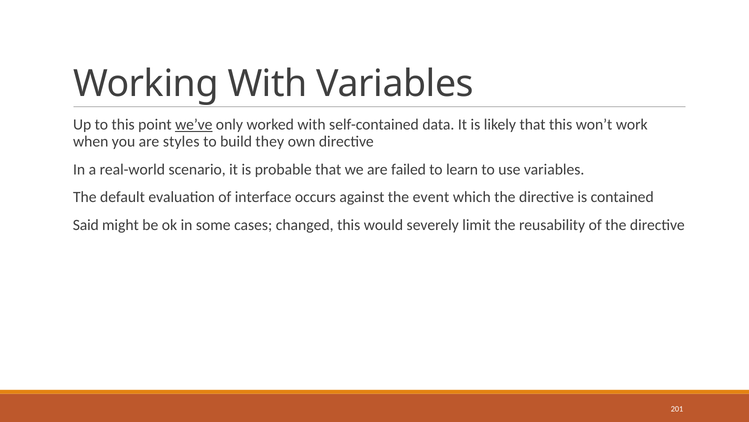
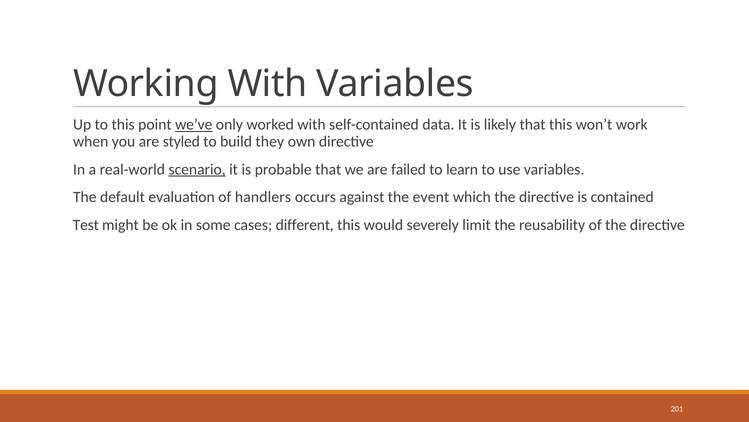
styles: styles -> styled
scenario underline: none -> present
interface: interface -> handlers
Said: Said -> Test
changed: changed -> different
